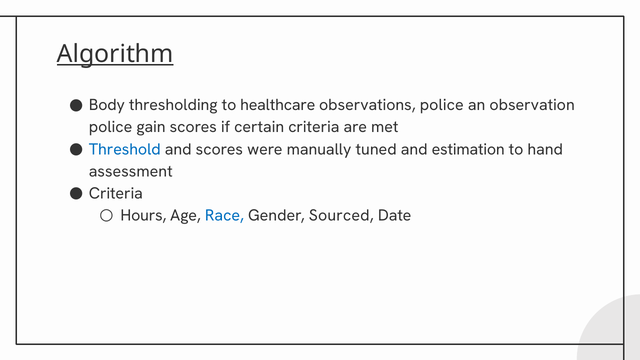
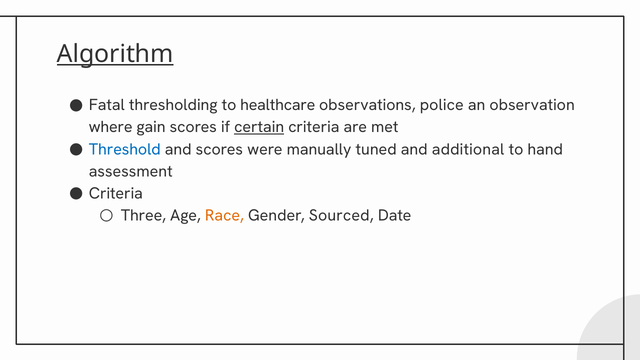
Body: Body -> Fatal
police at (111, 127): police -> where
certain underline: none -> present
estimation: estimation -> additional
Hours: Hours -> Three
Race colour: blue -> orange
